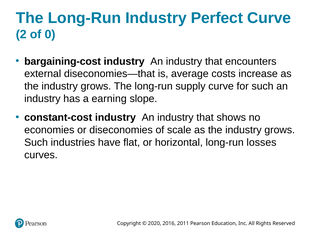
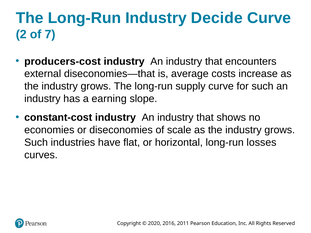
Perfect: Perfect -> Decide
0: 0 -> 7
bargaining-cost: bargaining-cost -> producers-cost
